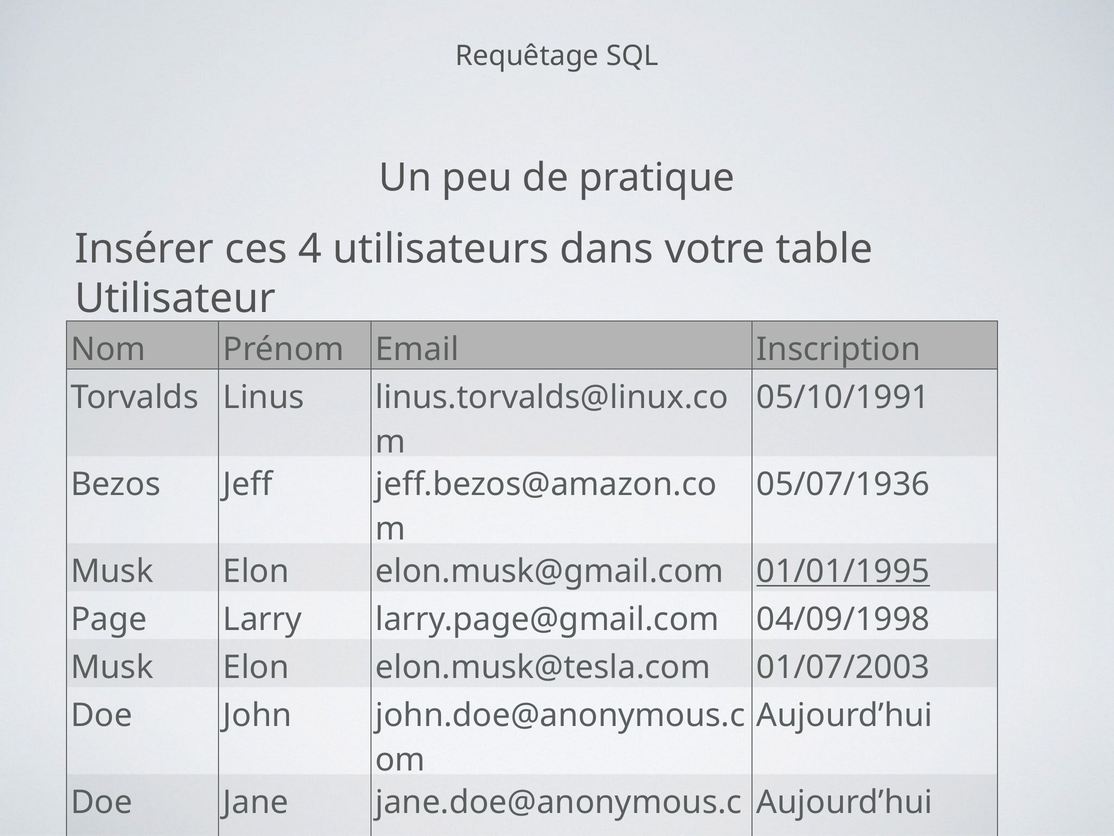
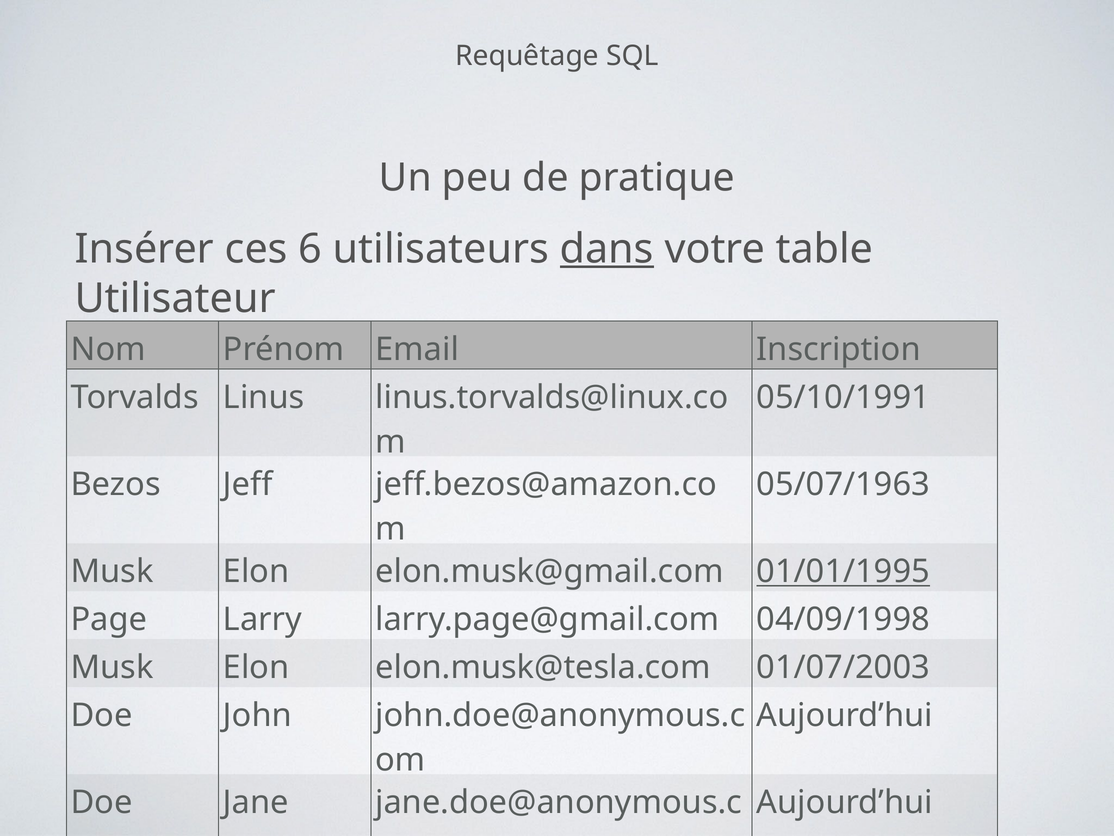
4: 4 -> 6
dans underline: none -> present
05/07/1936: 05/07/1936 -> 05/07/1963
